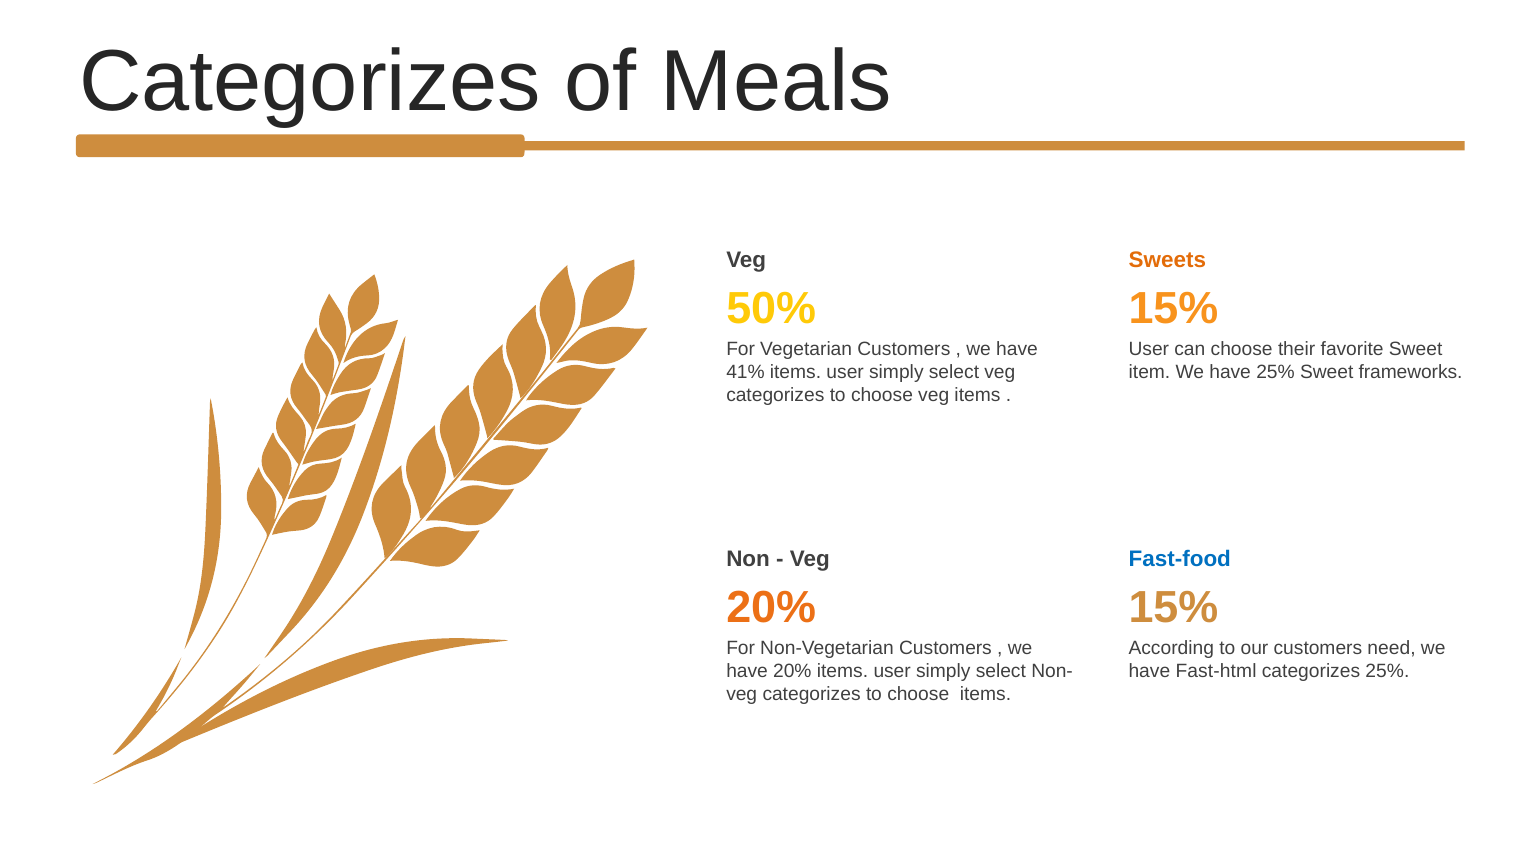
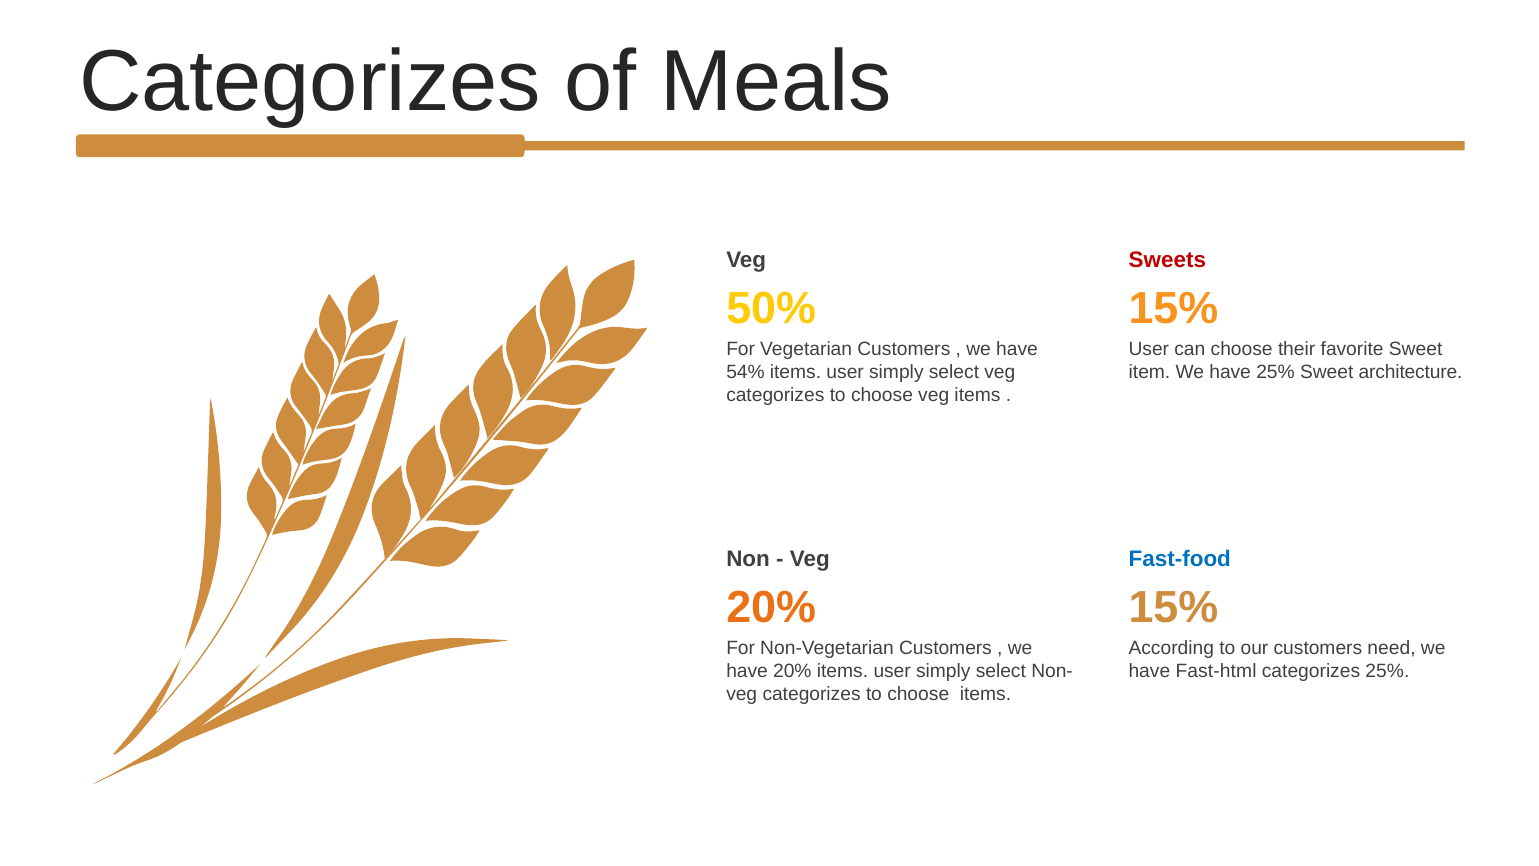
Sweets colour: orange -> red
41%: 41% -> 54%
frameworks: frameworks -> architecture
